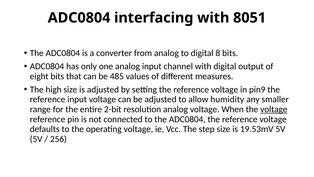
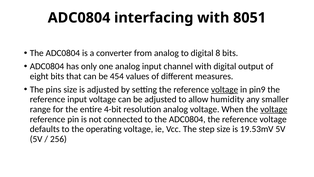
485: 485 -> 454
high: high -> pins
voltage at (225, 89) underline: none -> present
2-bit: 2-bit -> 4-bit
